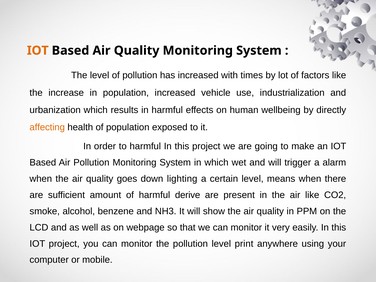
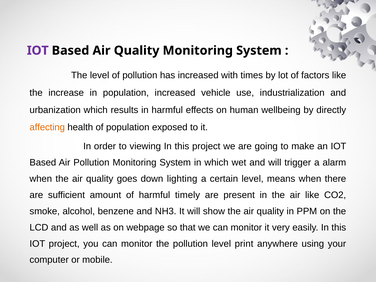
IOT at (38, 51) colour: orange -> purple
to harmful: harmful -> viewing
derive: derive -> timely
